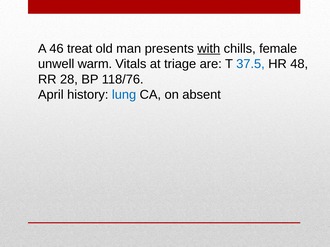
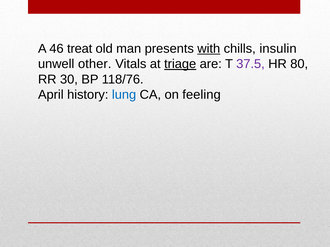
female: female -> insulin
warm: warm -> other
triage underline: none -> present
37.5 colour: blue -> purple
48: 48 -> 80
28: 28 -> 30
absent: absent -> feeling
